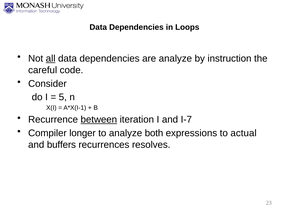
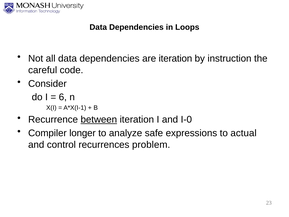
all underline: present -> none
are analyze: analyze -> iteration
5: 5 -> 6
I-7: I-7 -> I-0
both: both -> safe
buffers: buffers -> control
resolves: resolves -> problem
